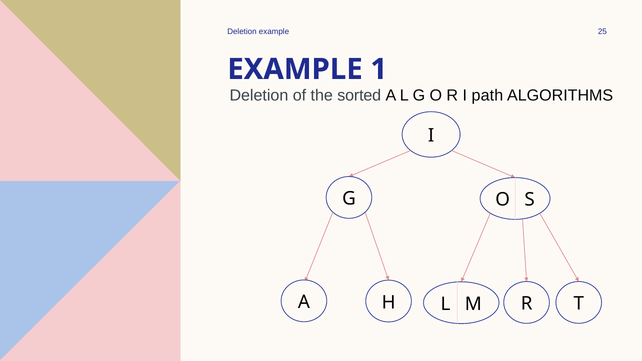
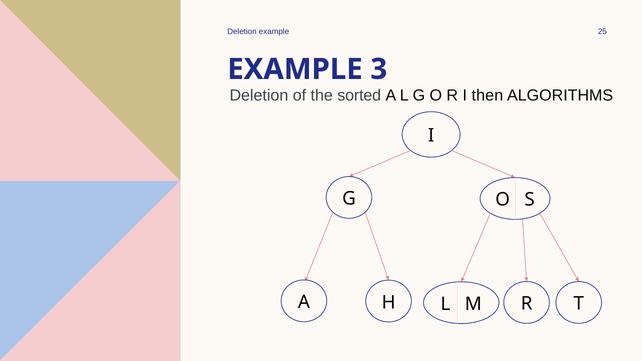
1: 1 -> 3
path: path -> then
